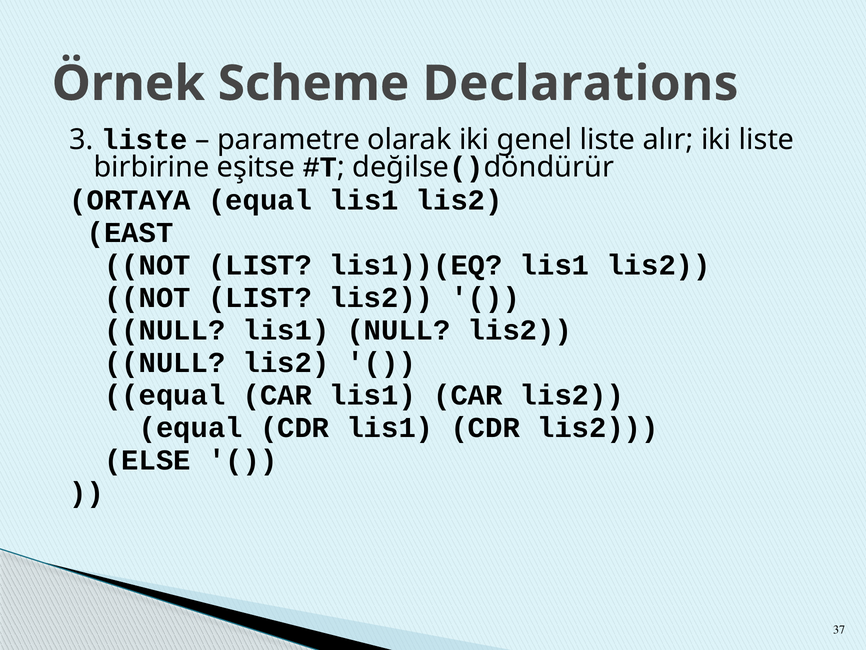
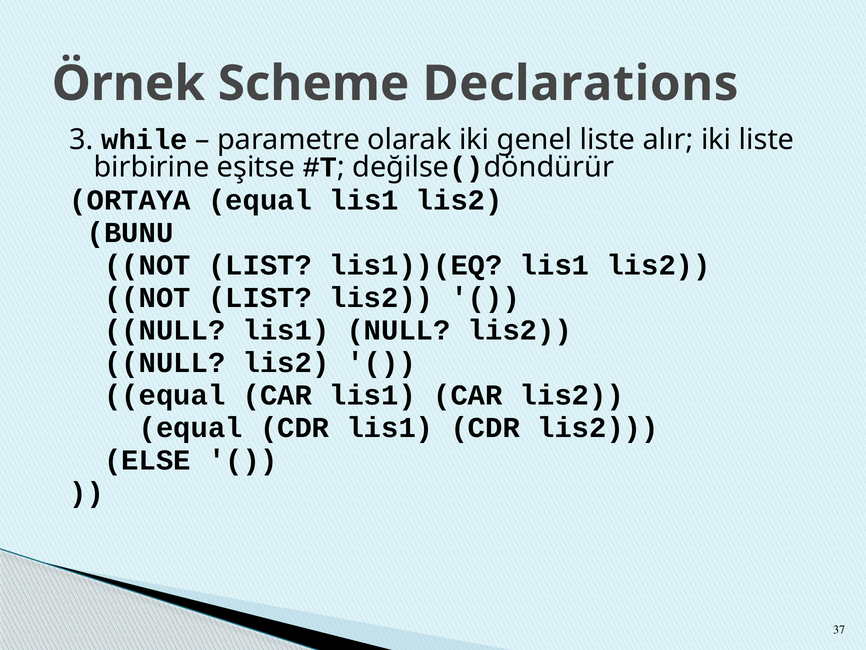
3 liste: liste -> while
EAST: EAST -> BUNU
